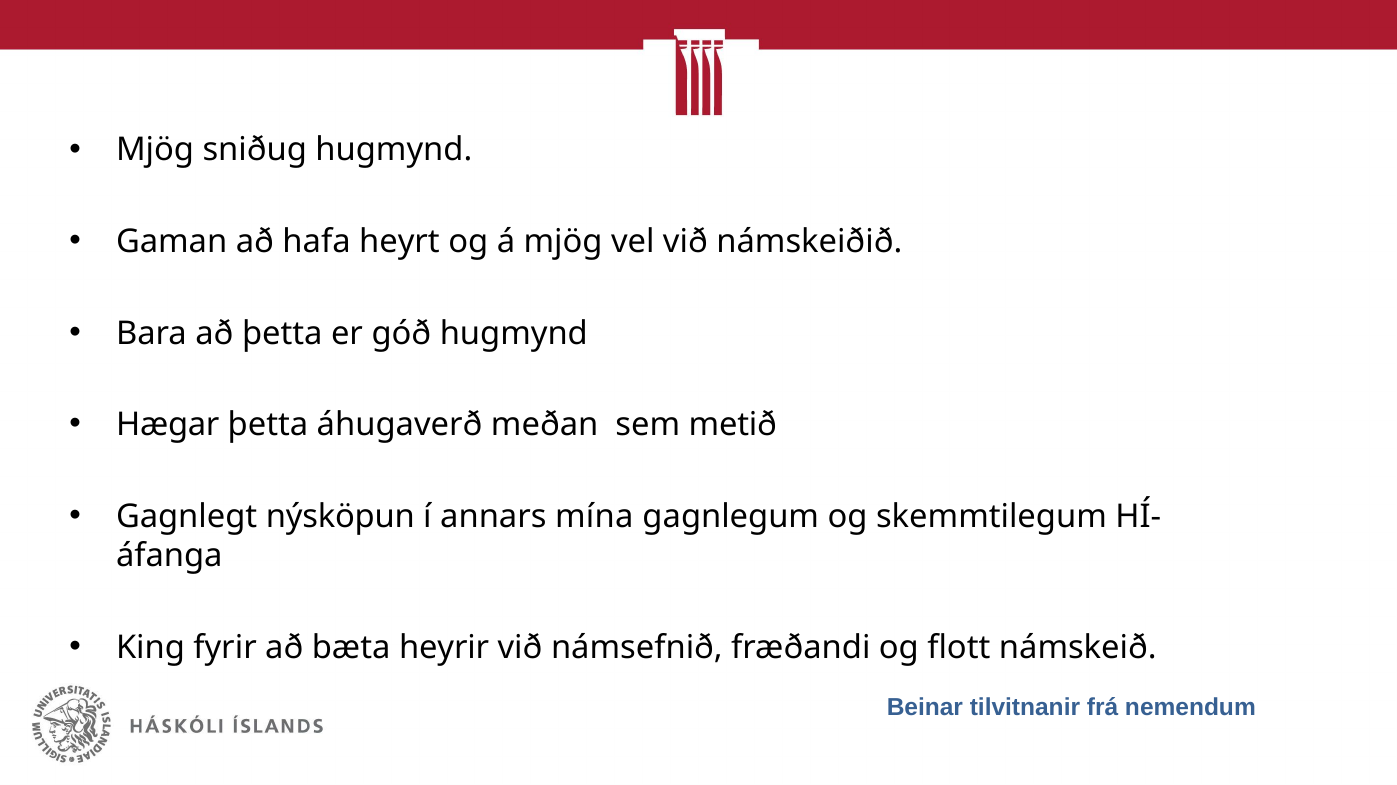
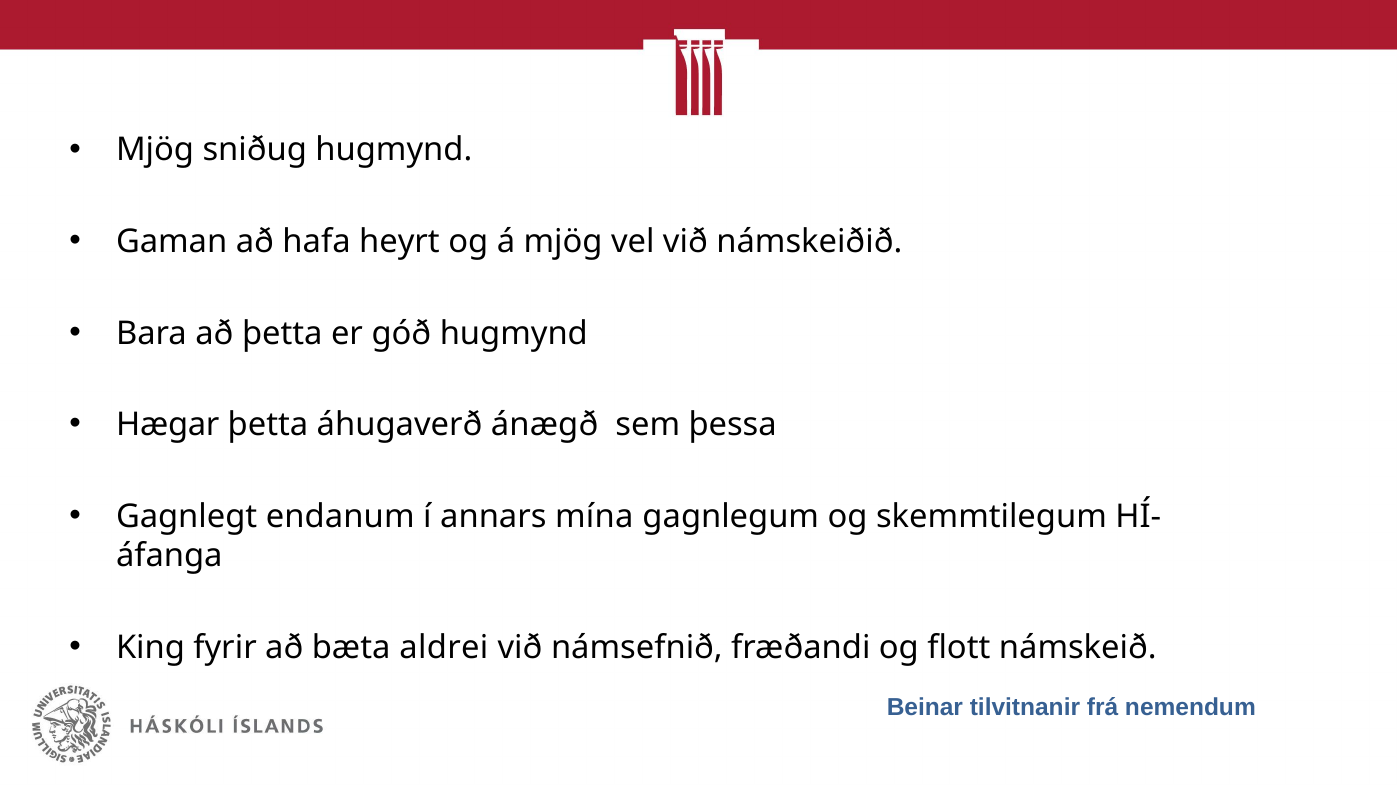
meðan: meðan -> ánægð
metið: metið -> þessa
nýsköpun: nýsköpun -> endanum
heyrir: heyrir -> aldrei
